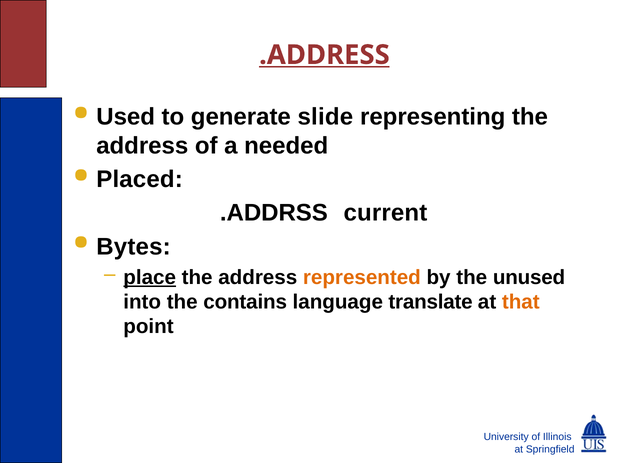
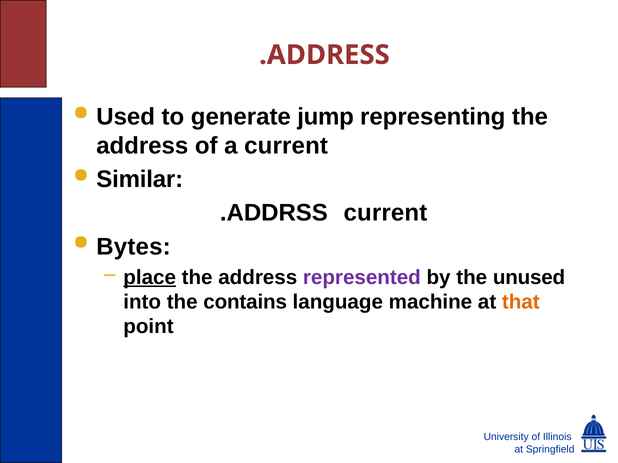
.ADDRESS underline: present -> none
slide: slide -> jump
a needed: needed -> current
Placed: Placed -> Similar
represented colour: orange -> purple
translate: translate -> machine
